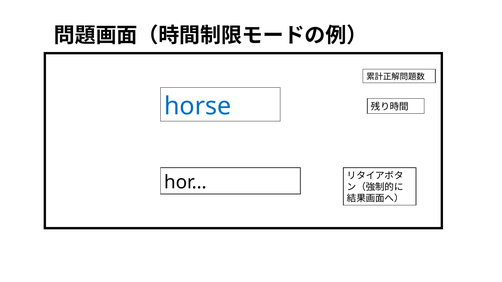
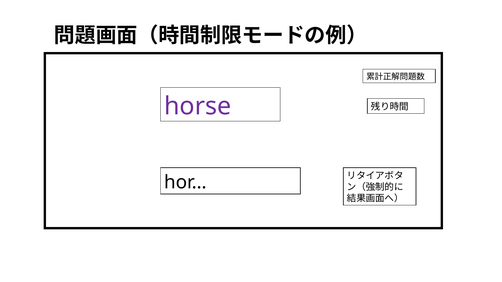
horse colour: blue -> purple
